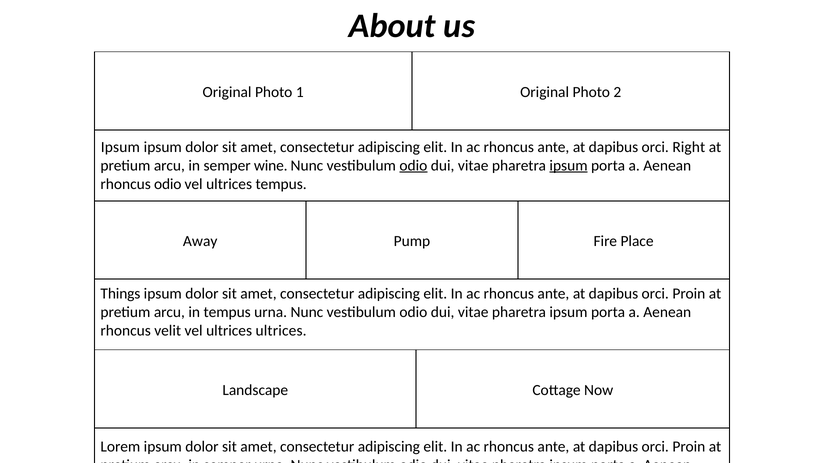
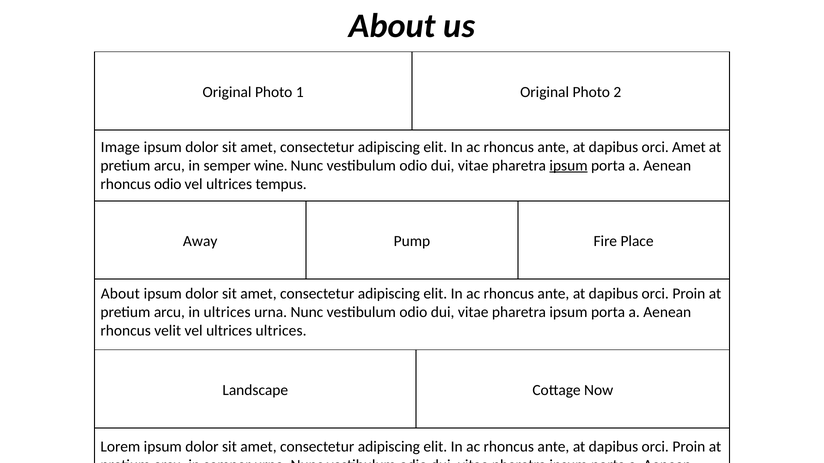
Ipsum at (120, 147): Ipsum -> Image
orci Right: Right -> Amet
odio at (413, 166) underline: present -> none
Things at (120, 294): Things -> About
in tempus: tempus -> ultrices
